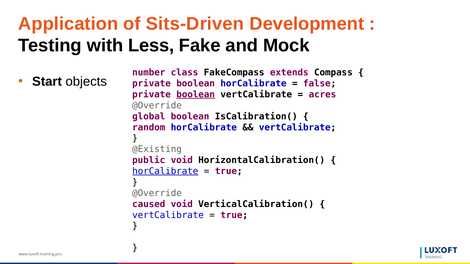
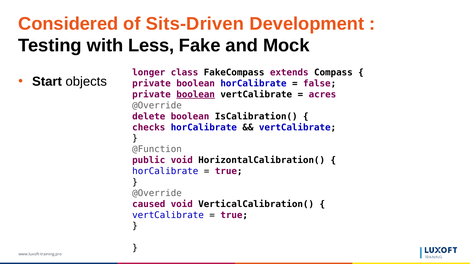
Application: Application -> Considered
number: number -> longer
global: global -> delete
random: random -> checks
@Existing: @Existing -> @Function
horCalibrate at (165, 171) underline: present -> none
